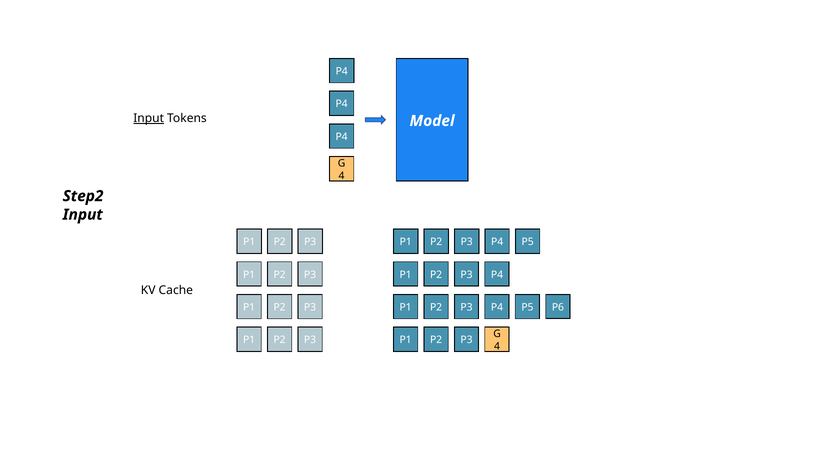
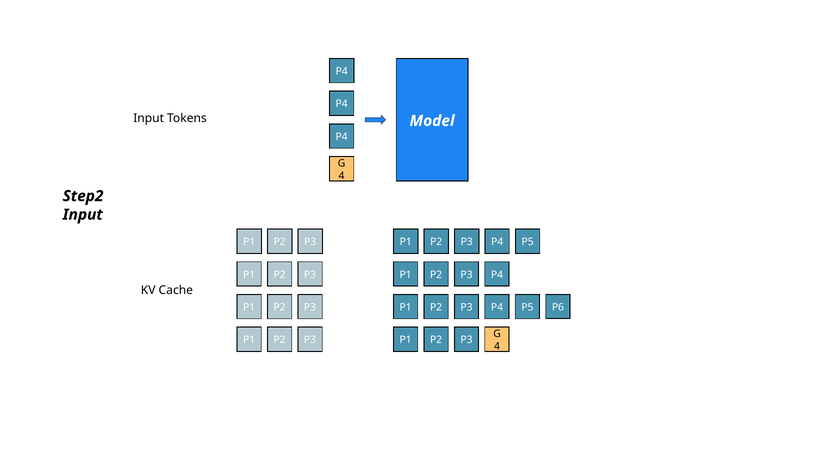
Input at (149, 118) underline: present -> none
